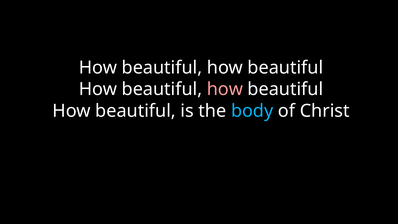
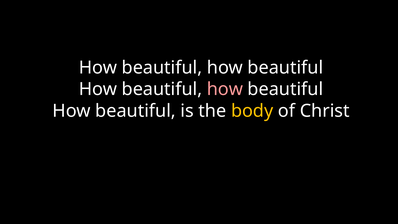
body colour: light blue -> yellow
